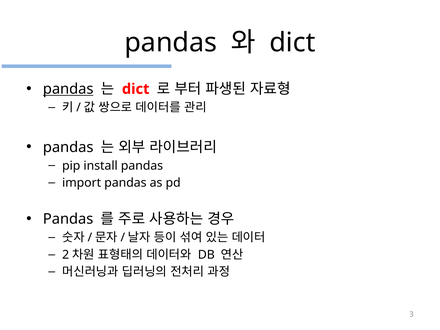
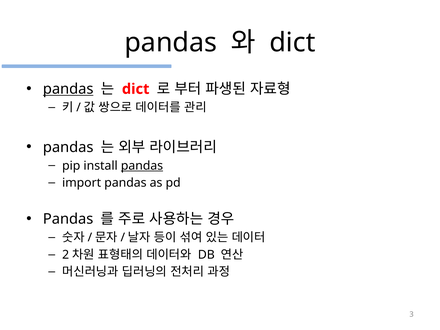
pandas at (142, 166) underline: none -> present
